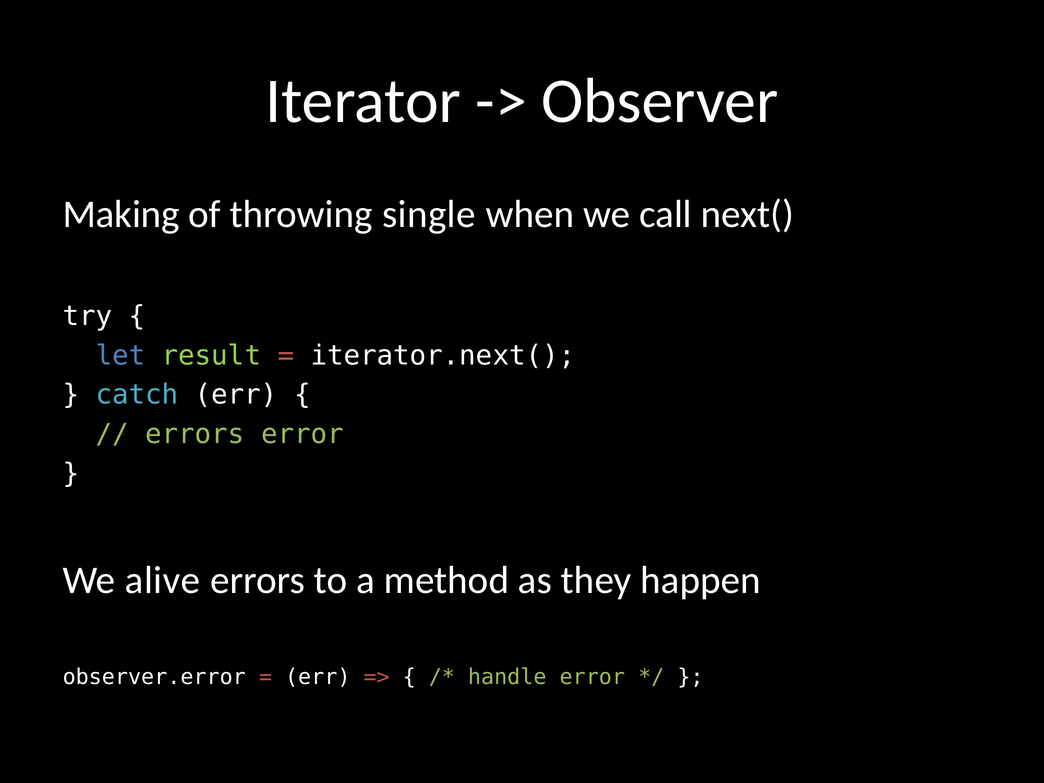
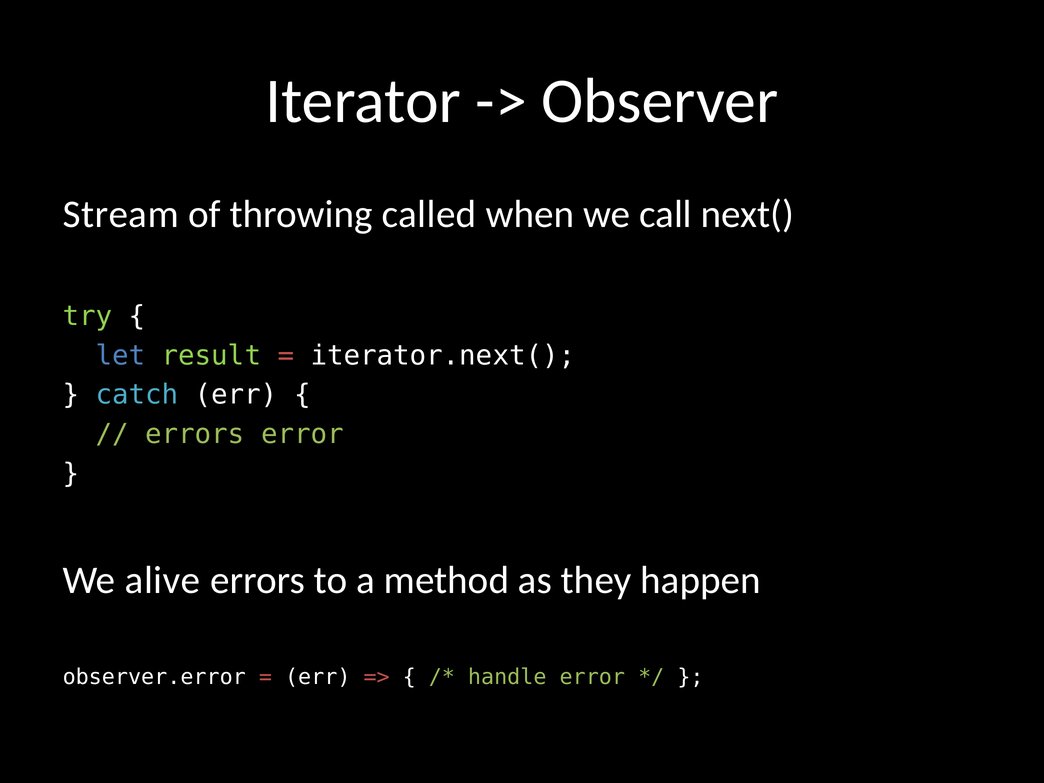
Making: Making -> Stream
single: single -> called
try colour: white -> light green
